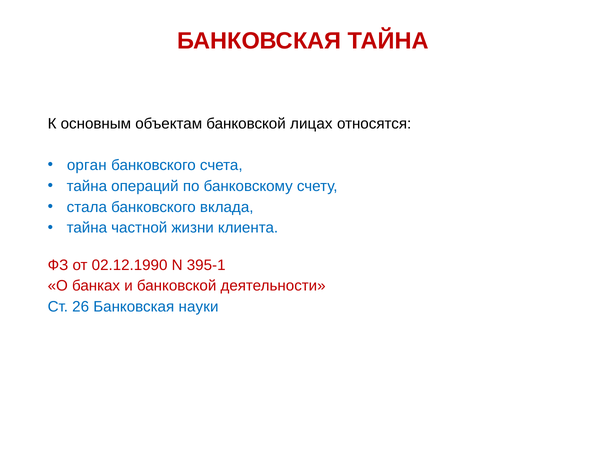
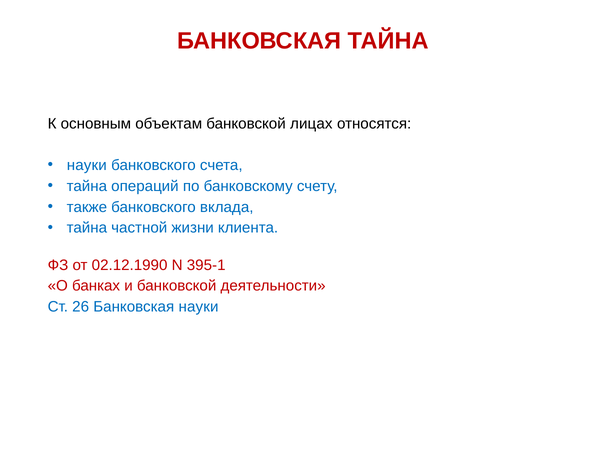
орган at (87, 165): орган -> науки
стала: стала -> также
